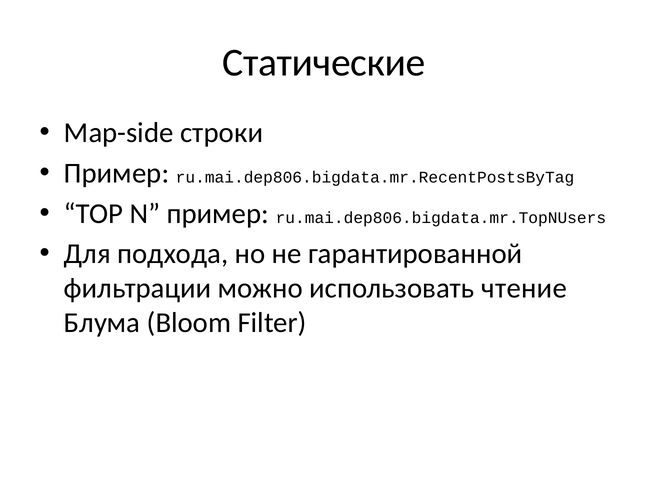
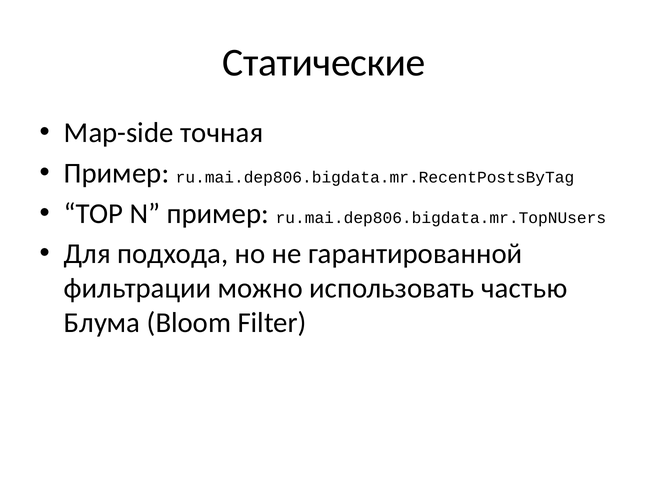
строки: строки -> точная
чтение: чтение -> частью
